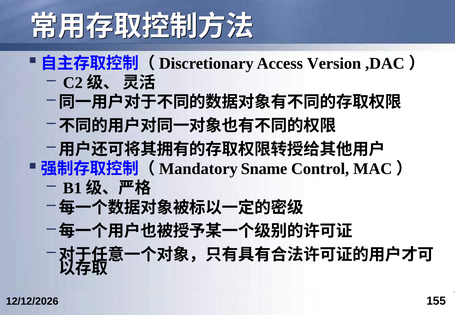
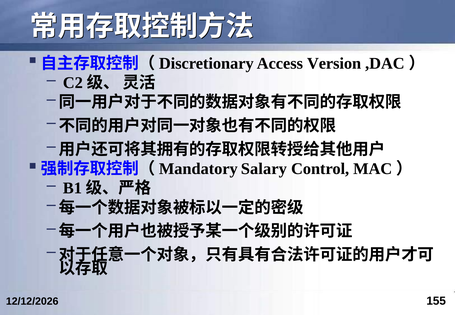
Sname: Sname -> Salary
